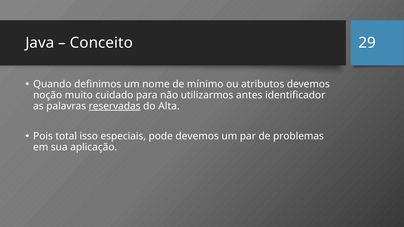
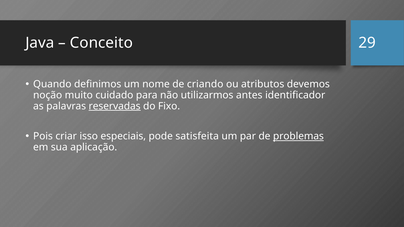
mínimo: mínimo -> criando
Alta: Alta -> Fixo
total: total -> criar
pode devemos: devemos -> satisfeita
problemas underline: none -> present
